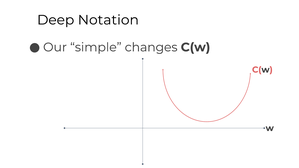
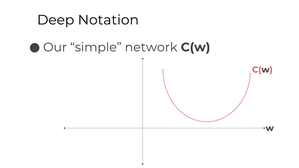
changes: changes -> network
